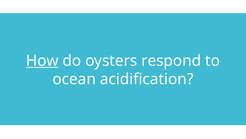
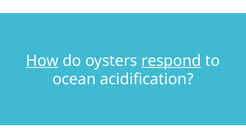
respond underline: none -> present
